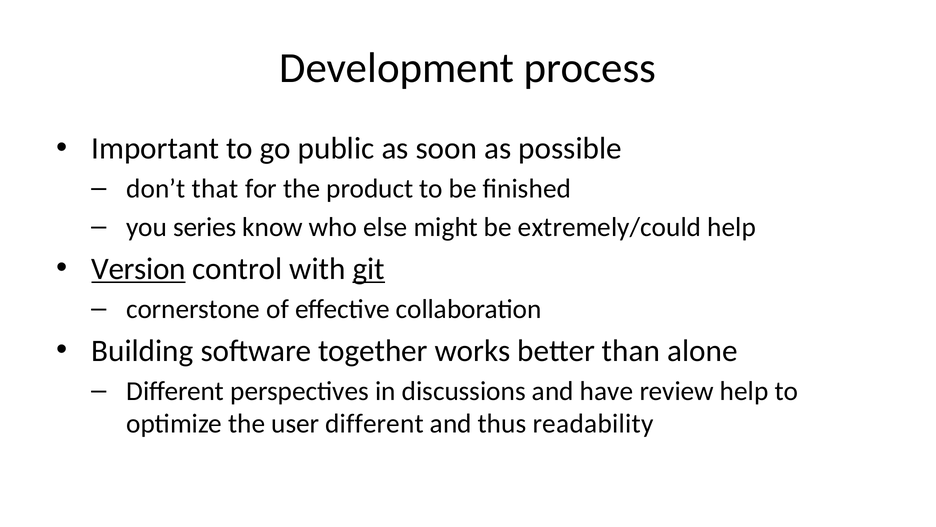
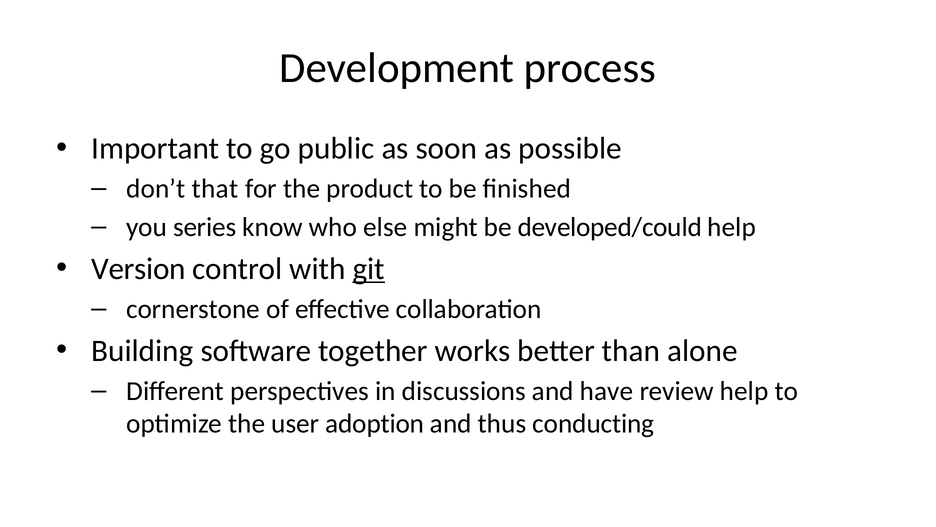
extremely/could: extremely/could -> developed/could
Version underline: present -> none
user different: different -> adoption
readability: readability -> conducting
